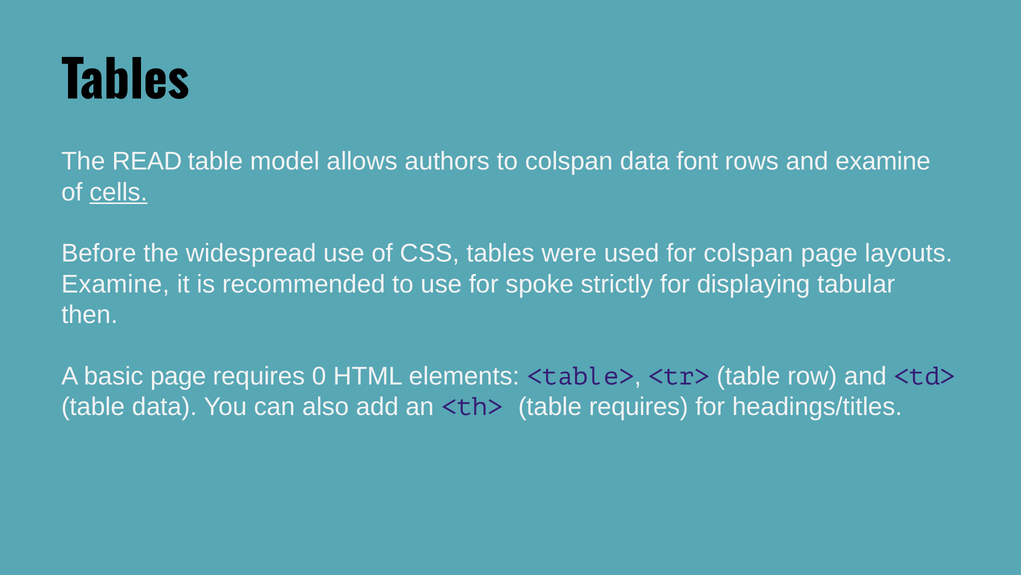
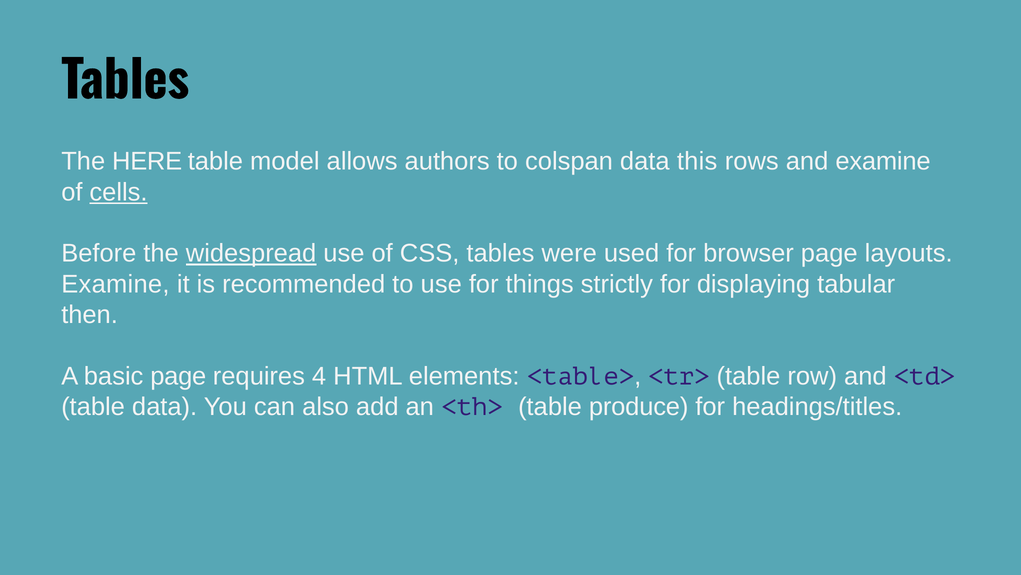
READ: READ -> HERE
font: font -> this
widespread underline: none -> present
for colspan: colspan -> browser
spoke: spoke -> things
0: 0 -> 4
table requires: requires -> produce
